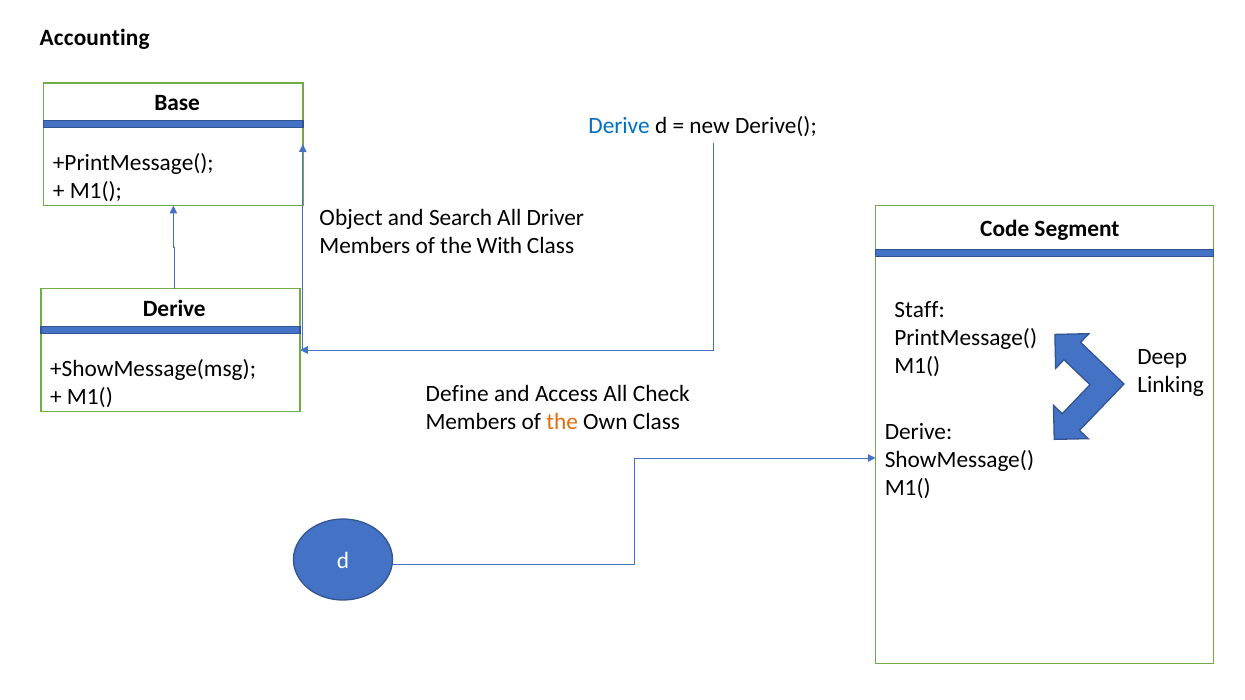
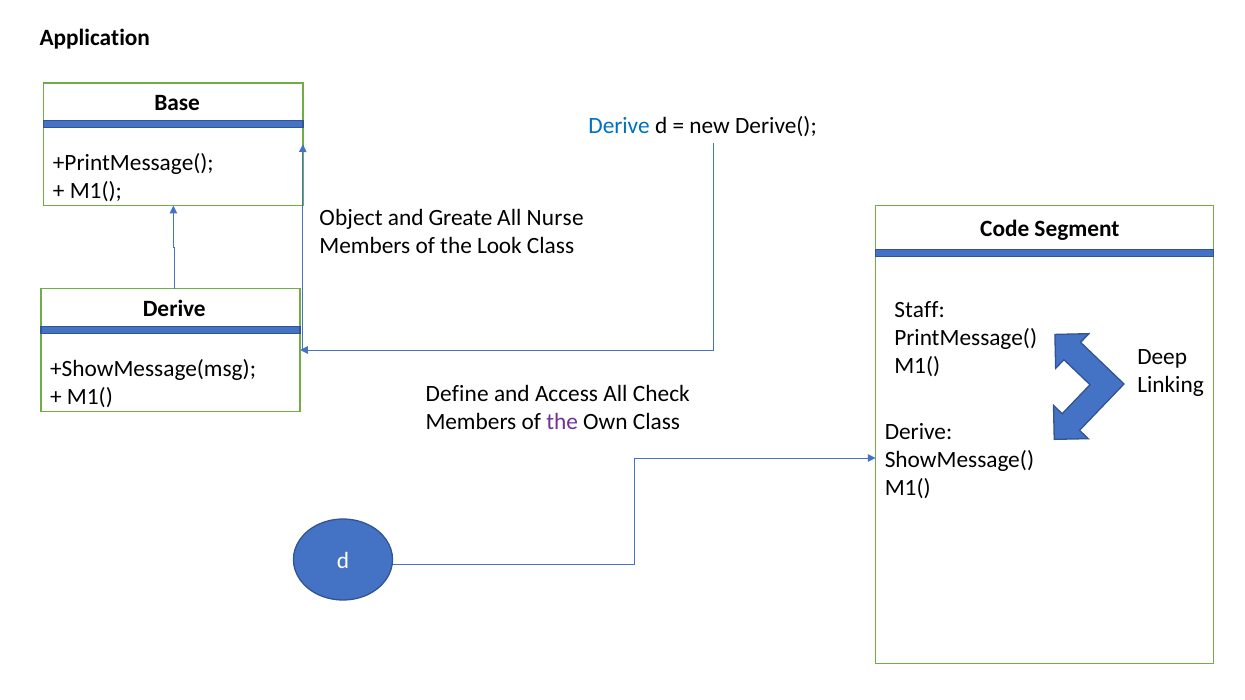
Accounting: Accounting -> Application
Search: Search -> Greate
Driver: Driver -> Nurse
With: With -> Look
the at (562, 422) colour: orange -> purple
